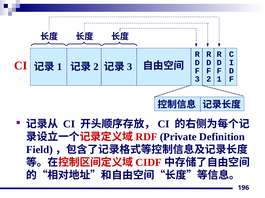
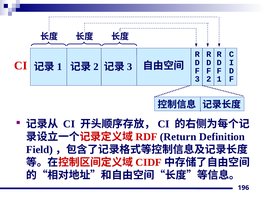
Private: Private -> Return
